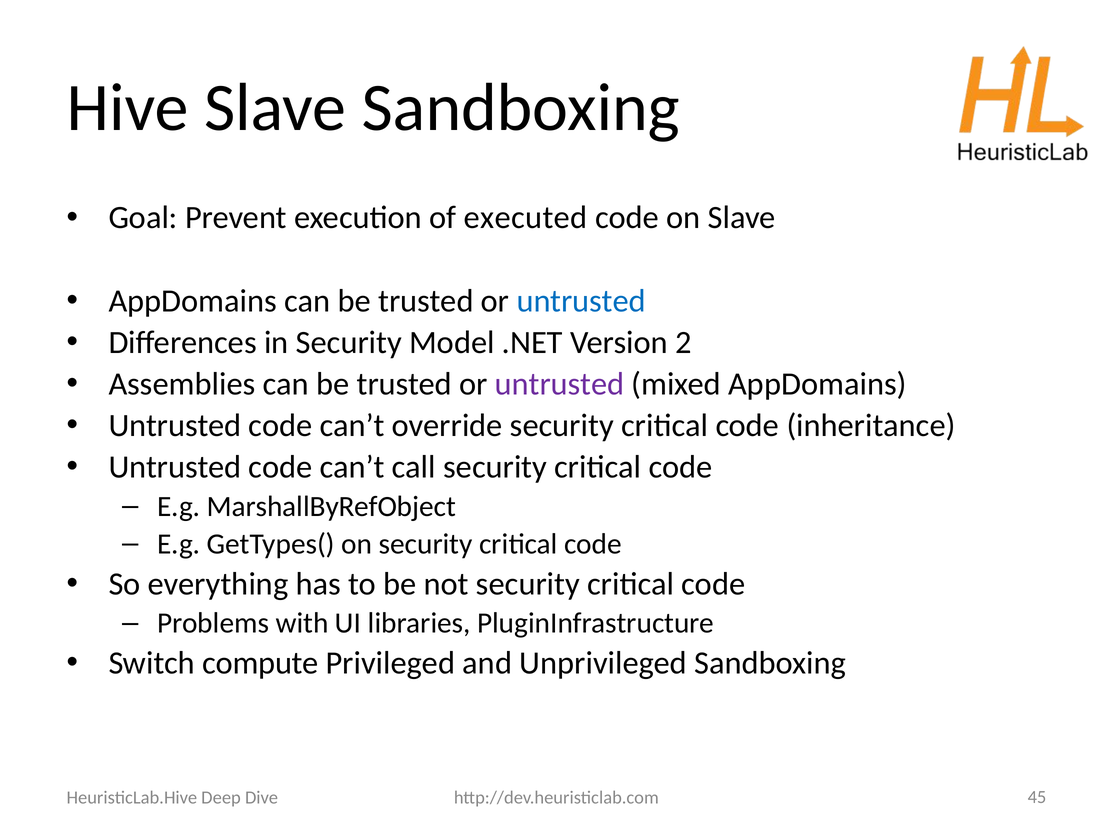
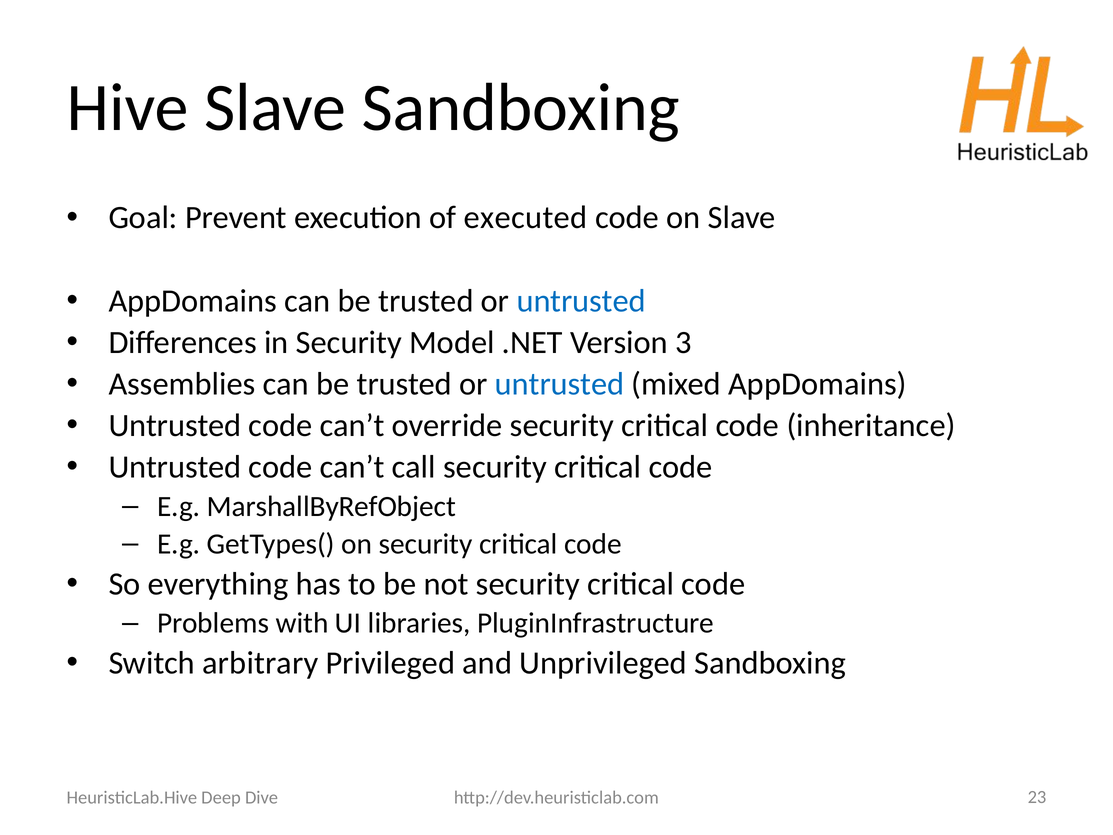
2: 2 -> 3
untrusted at (560, 384) colour: purple -> blue
compute: compute -> arbitrary
45: 45 -> 23
